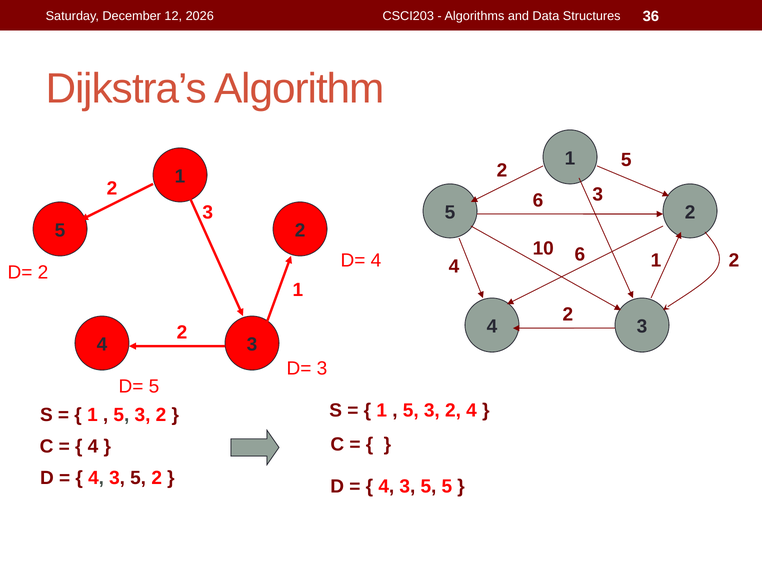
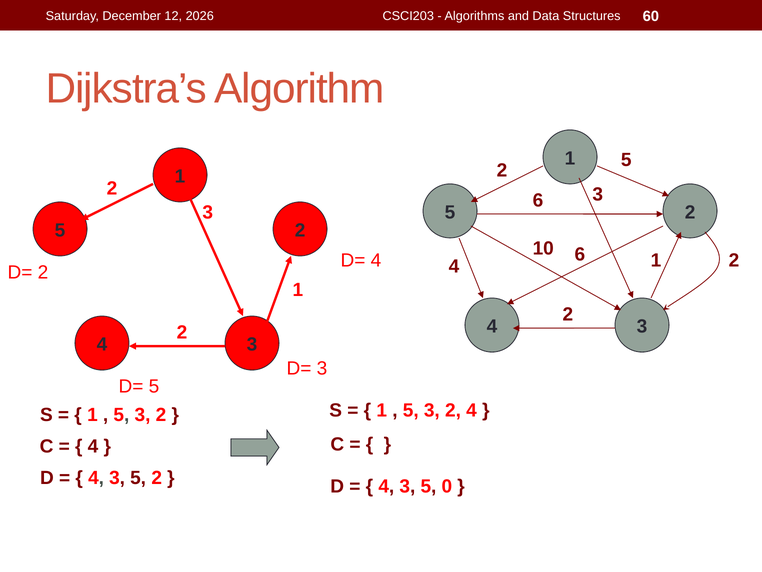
36: 36 -> 60
3 5 5: 5 -> 0
